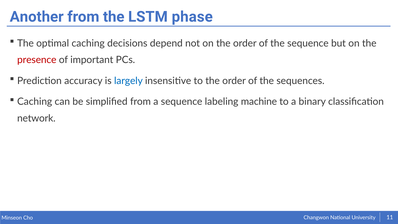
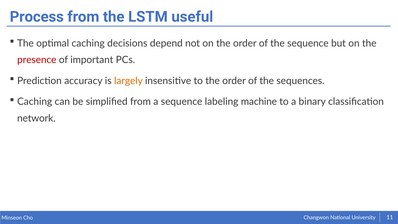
Another: Another -> Process
phase: phase -> useful
largely colour: blue -> orange
